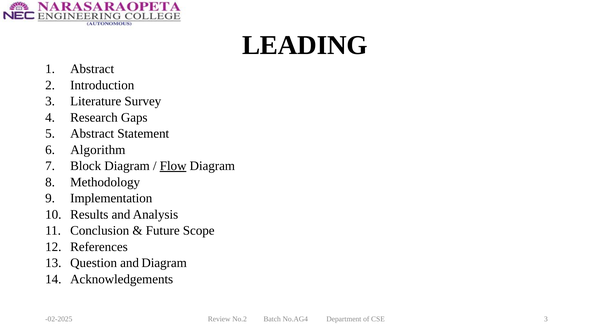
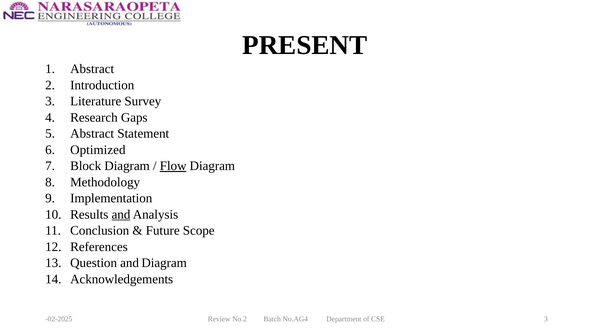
LEADING: LEADING -> PRESENT
Algorithm: Algorithm -> Optimized
and at (121, 214) underline: none -> present
